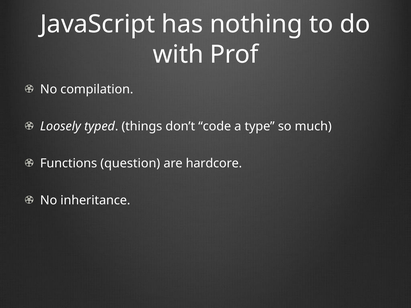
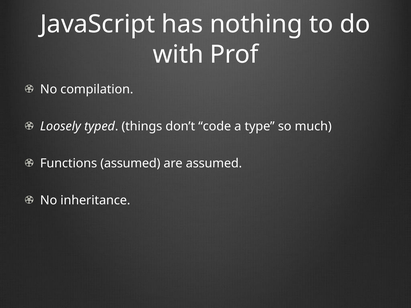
Functions question: question -> assumed
are hardcore: hardcore -> assumed
